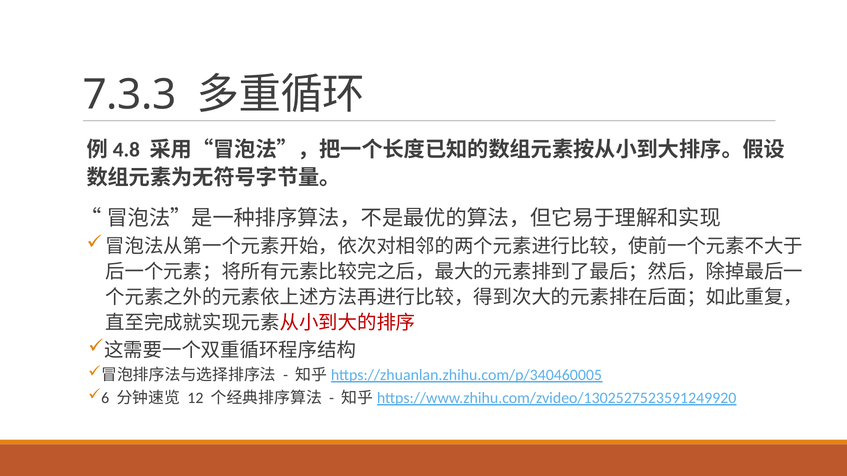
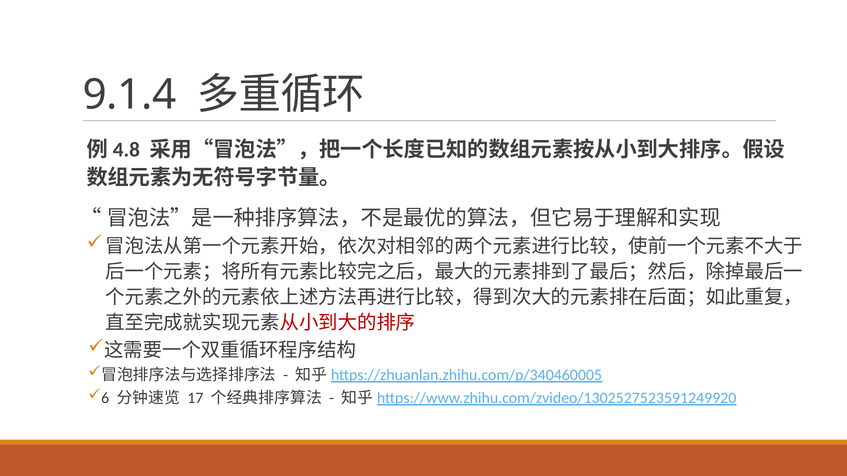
7.3.3: 7.3.3 -> 9.1.4
12: 12 -> 17
